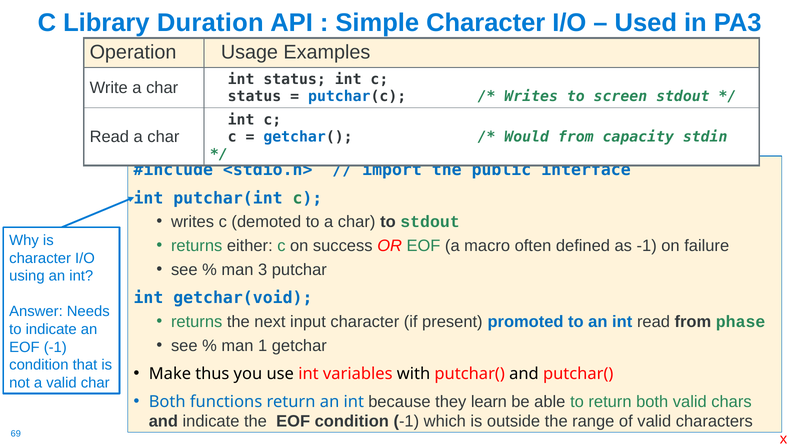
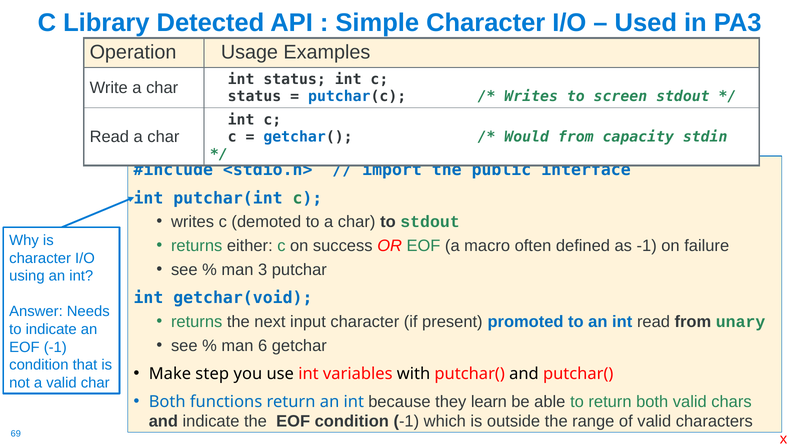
Duration: Duration -> Detected
phase: phase -> unary
1: 1 -> 6
thus: thus -> step
